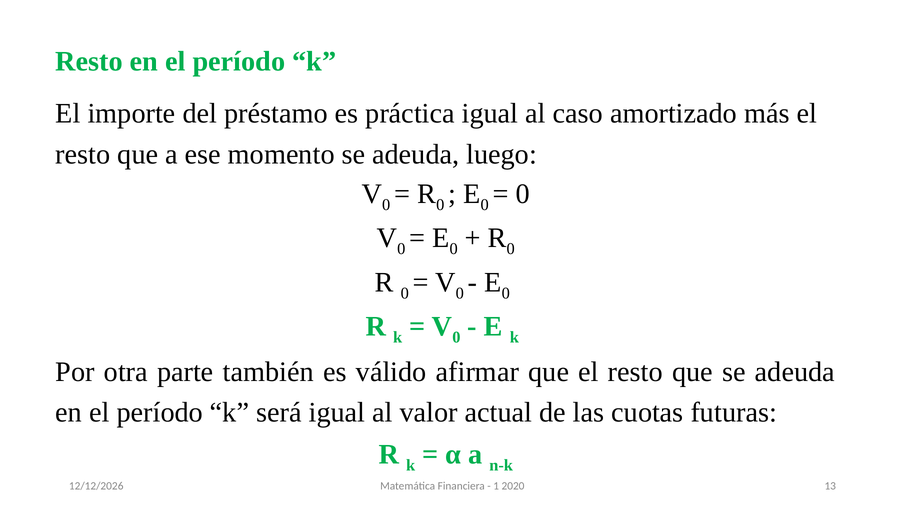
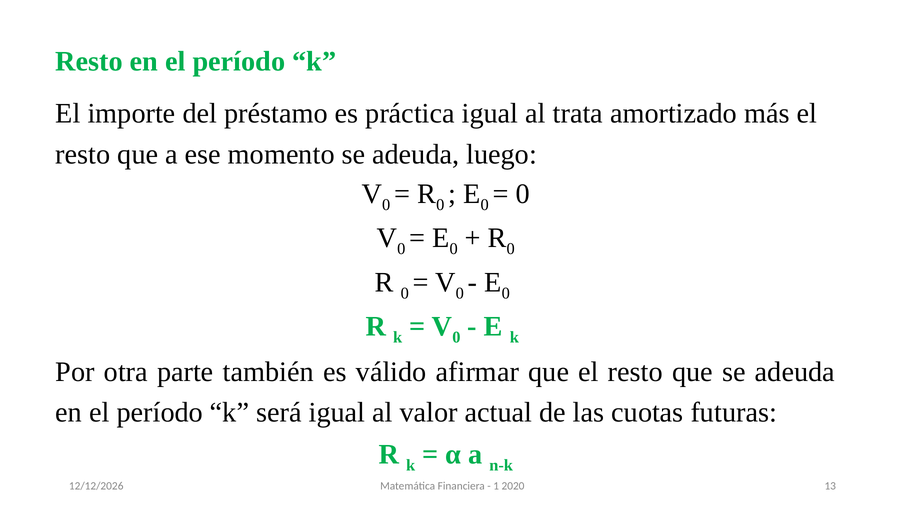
caso: caso -> trata
